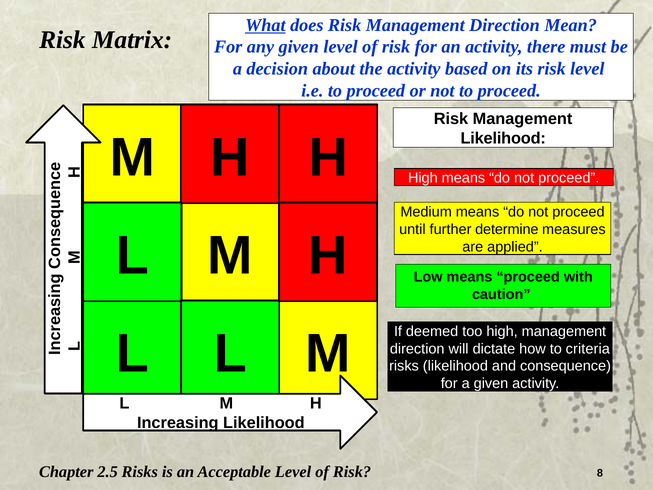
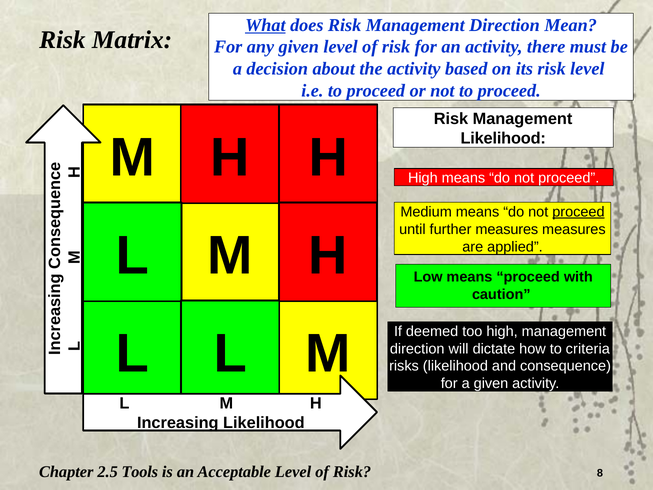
proceed at (578, 212) underline: none -> present
further determine: determine -> measures
2.5 Risks: Risks -> Tools
